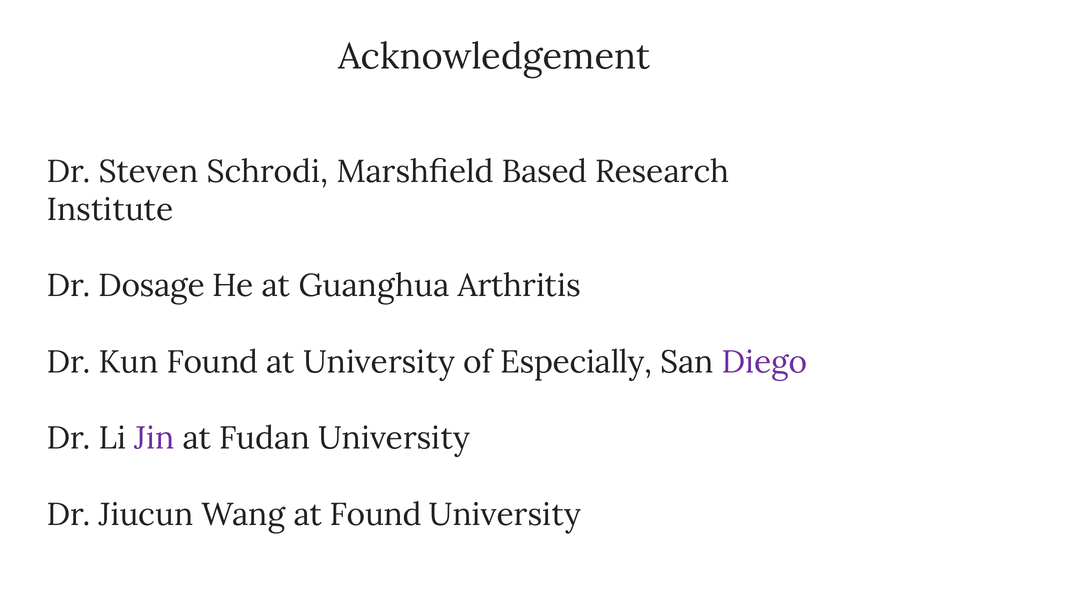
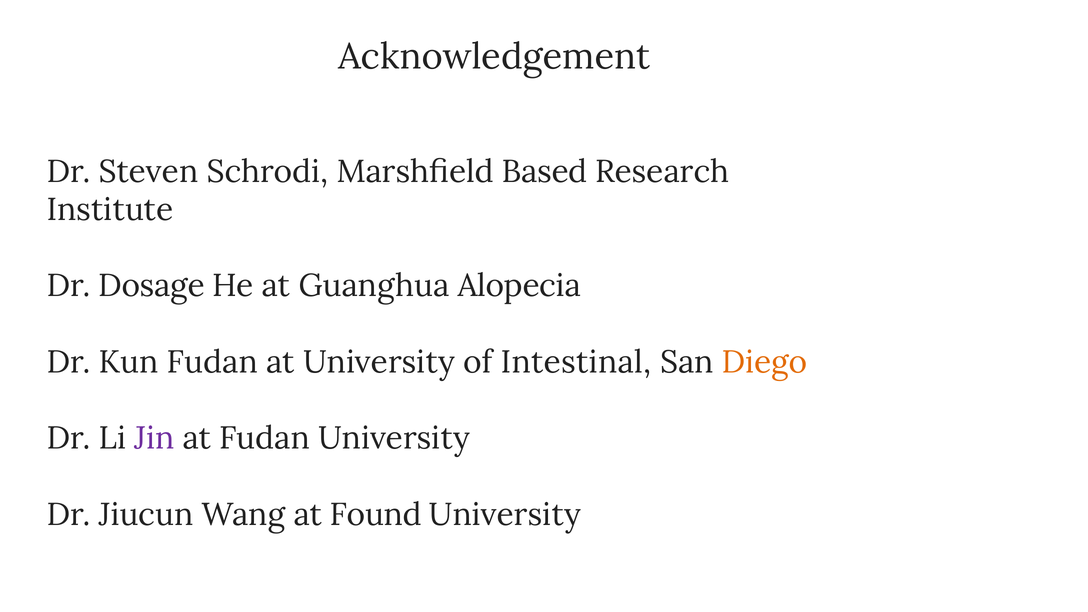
Arthritis: Arthritis -> Alopecia
Kun Found: Found -> Fudan
Especially: Especially -> Intestinal
Diego colour: purple -> orange
